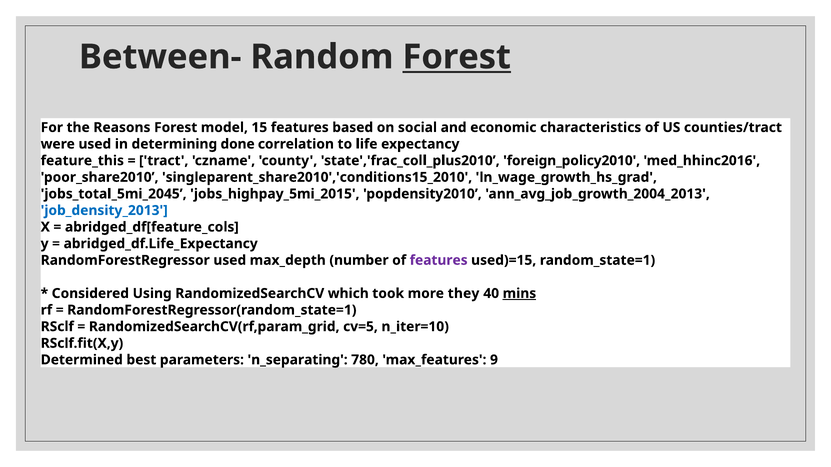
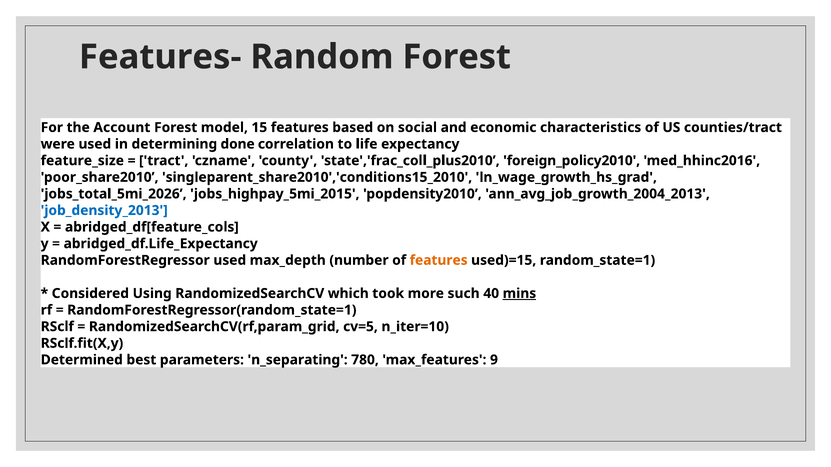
Between-: Between- -> Features-
Forest at (457, 57) underline: present -> none
Reasons: Reasons -> Account
feature_this: feature_this -> feature_size
jobs_total_5mi_2045: jobs_total_5mi_2045 -> jobs_total_5mi_2026
features at (439, 260) colour: purple -> orange
they: they -> such
